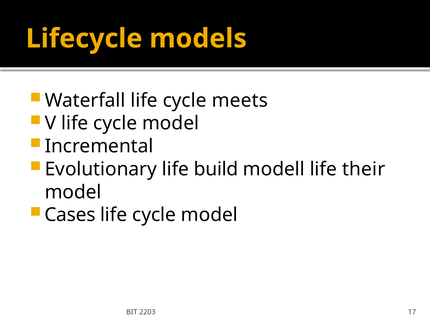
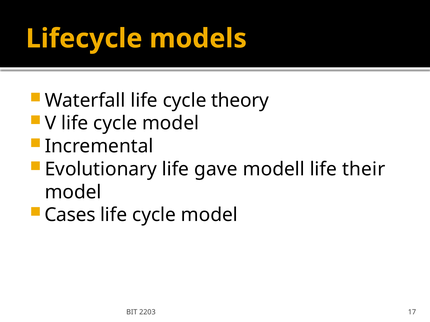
meets: meets -> theory
build: build -> gave
